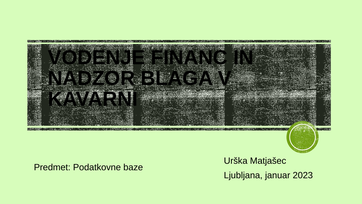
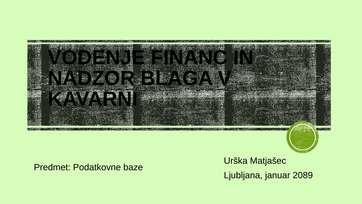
2023: 2023 -> 2089
